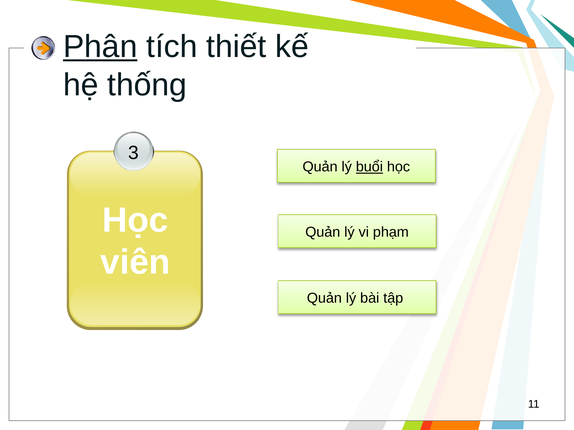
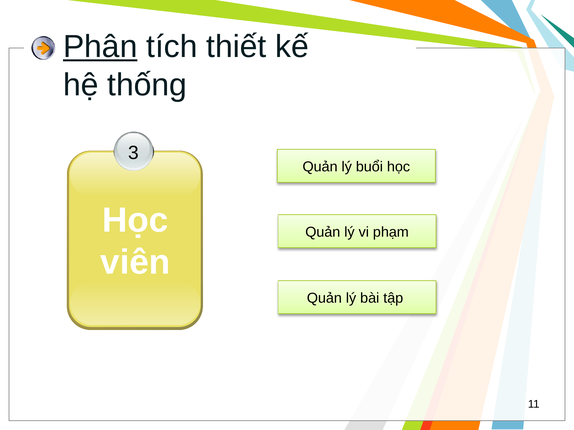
buổi underline: present -> none
